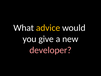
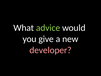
advice colour: yellow -> light green
